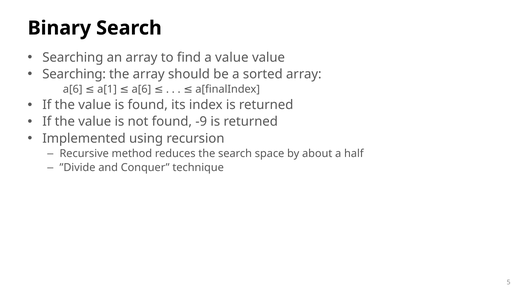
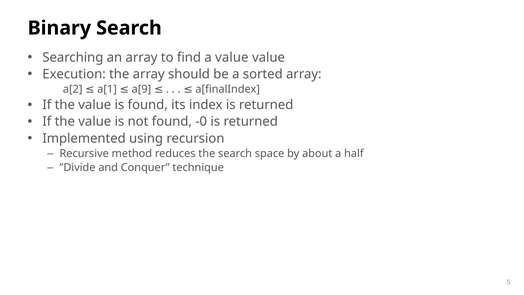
Searching at (74, 74): Searching -> Execution
a[6 at (73, 89): a[6 -> a[2
a[1 a[6: a[6 -> a[9
-9: -9 -> -0
